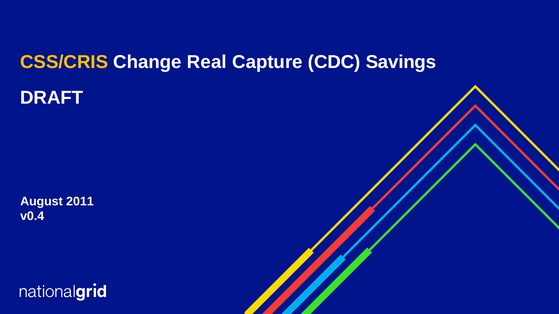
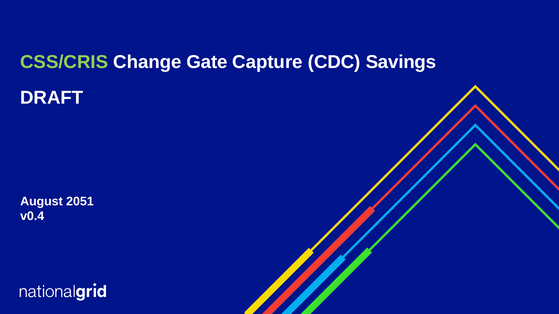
CSS/CRIS colour: yellow -> light green
Real: Real -> Gate
2011: 2011 -> 2051
